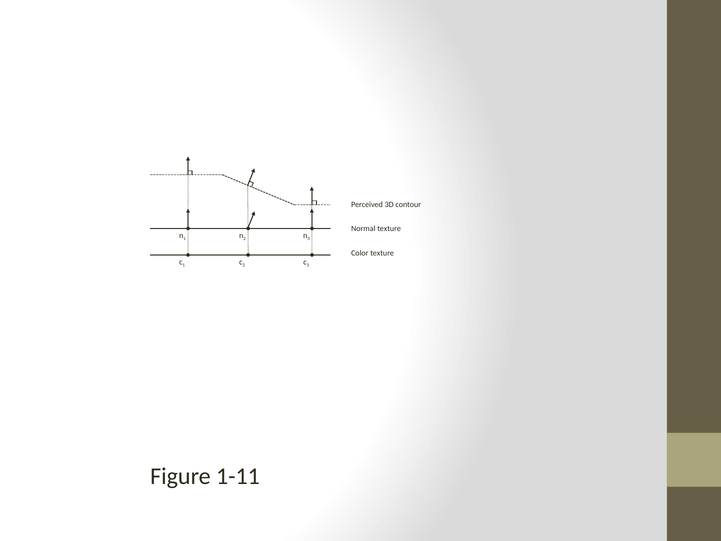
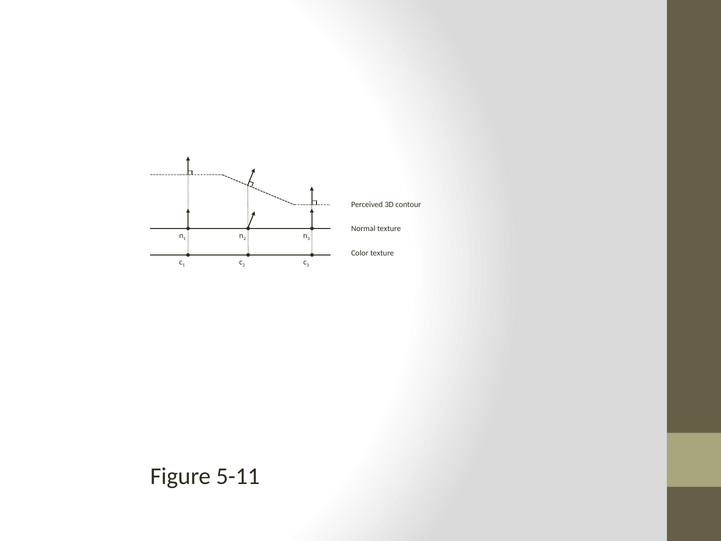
1-11: 1-11 -> 5-11
